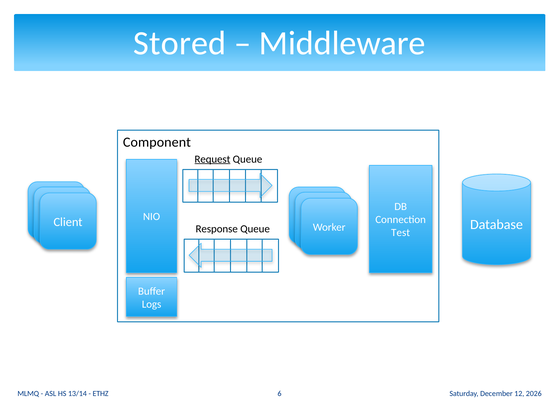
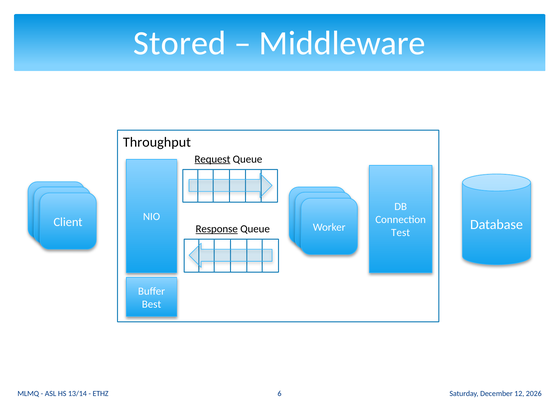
Component: Component -> Throughput
Response underline: none -> present
Logs: Logs -> Best
